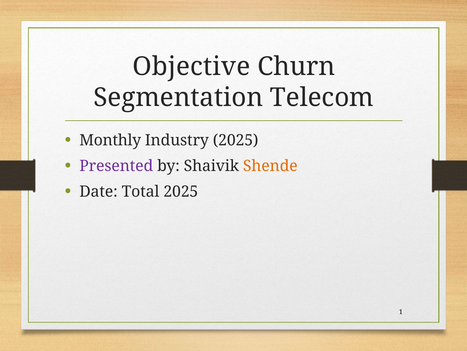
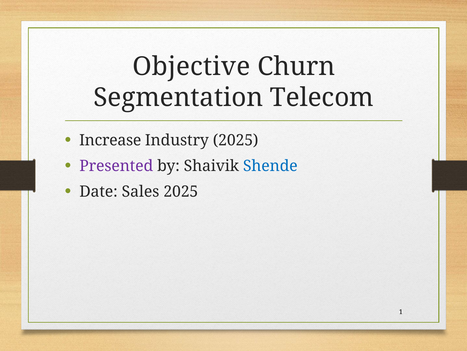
Monthly: Monthly -> Increase
Shende colour: orange -> blue
Total: Total -> Sales
